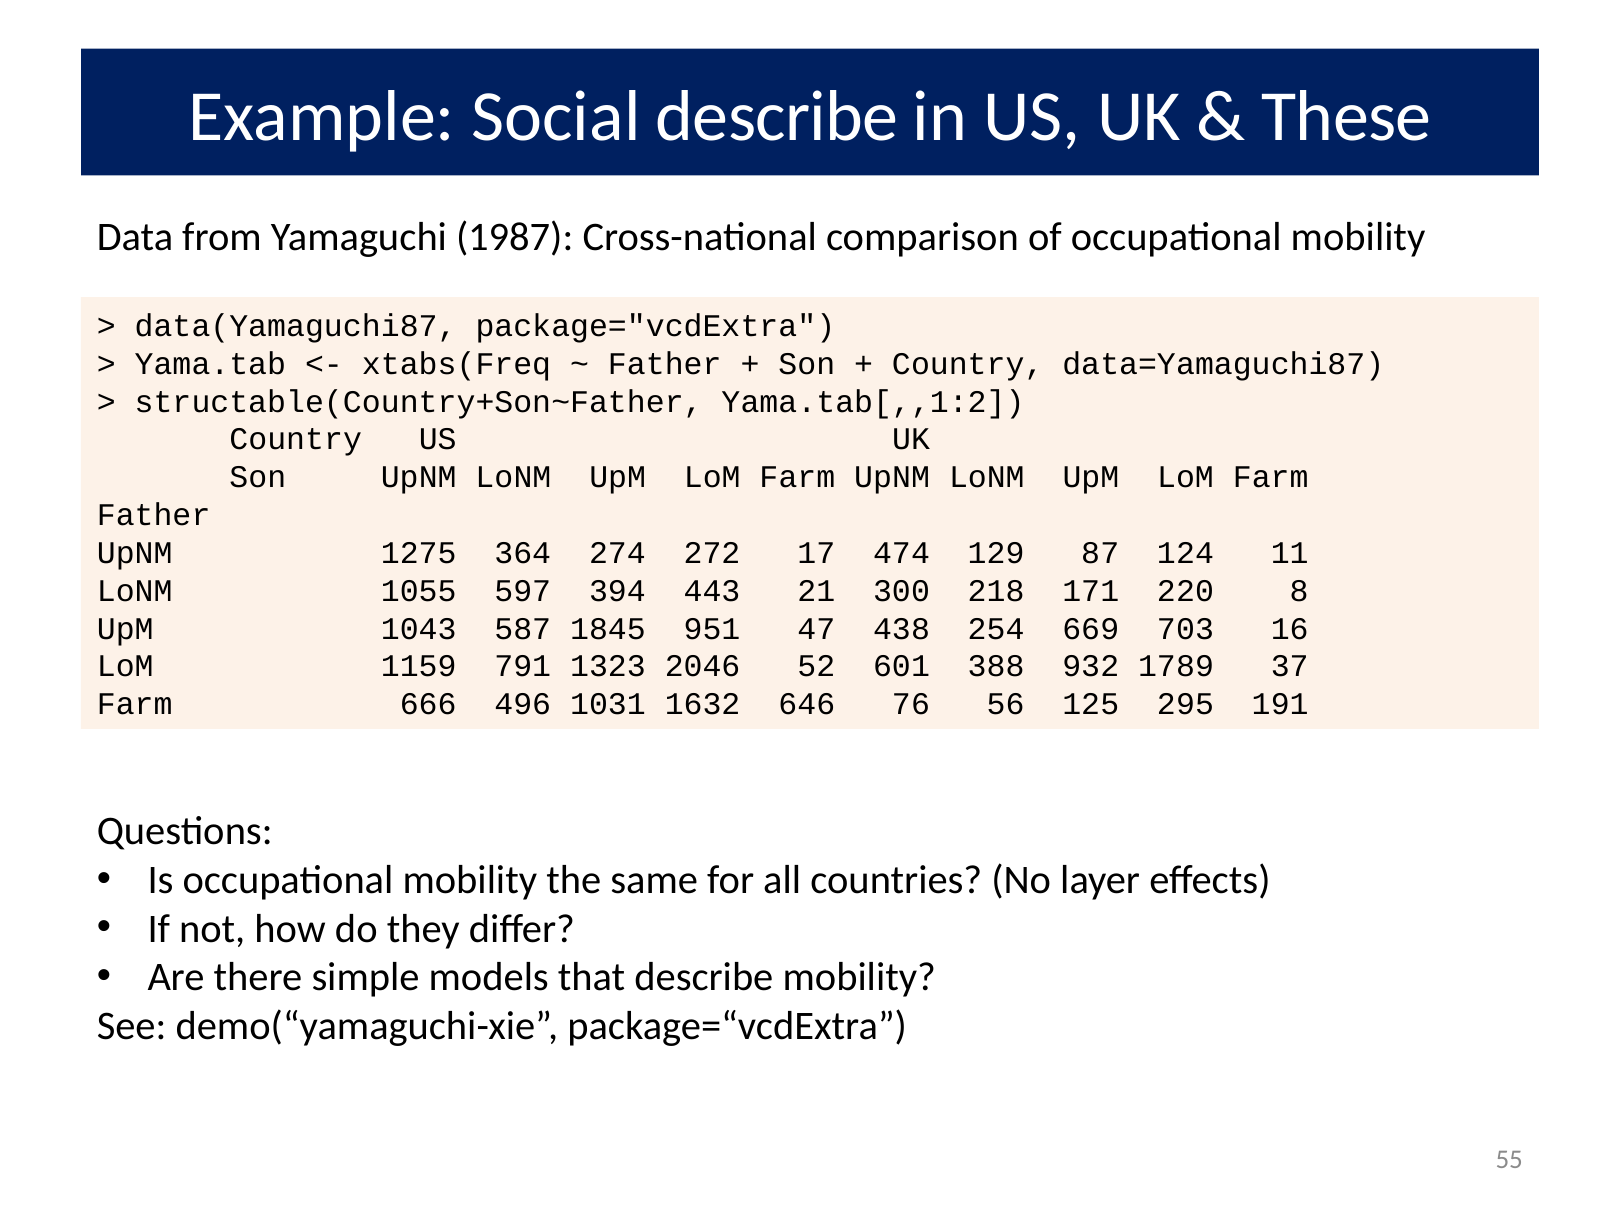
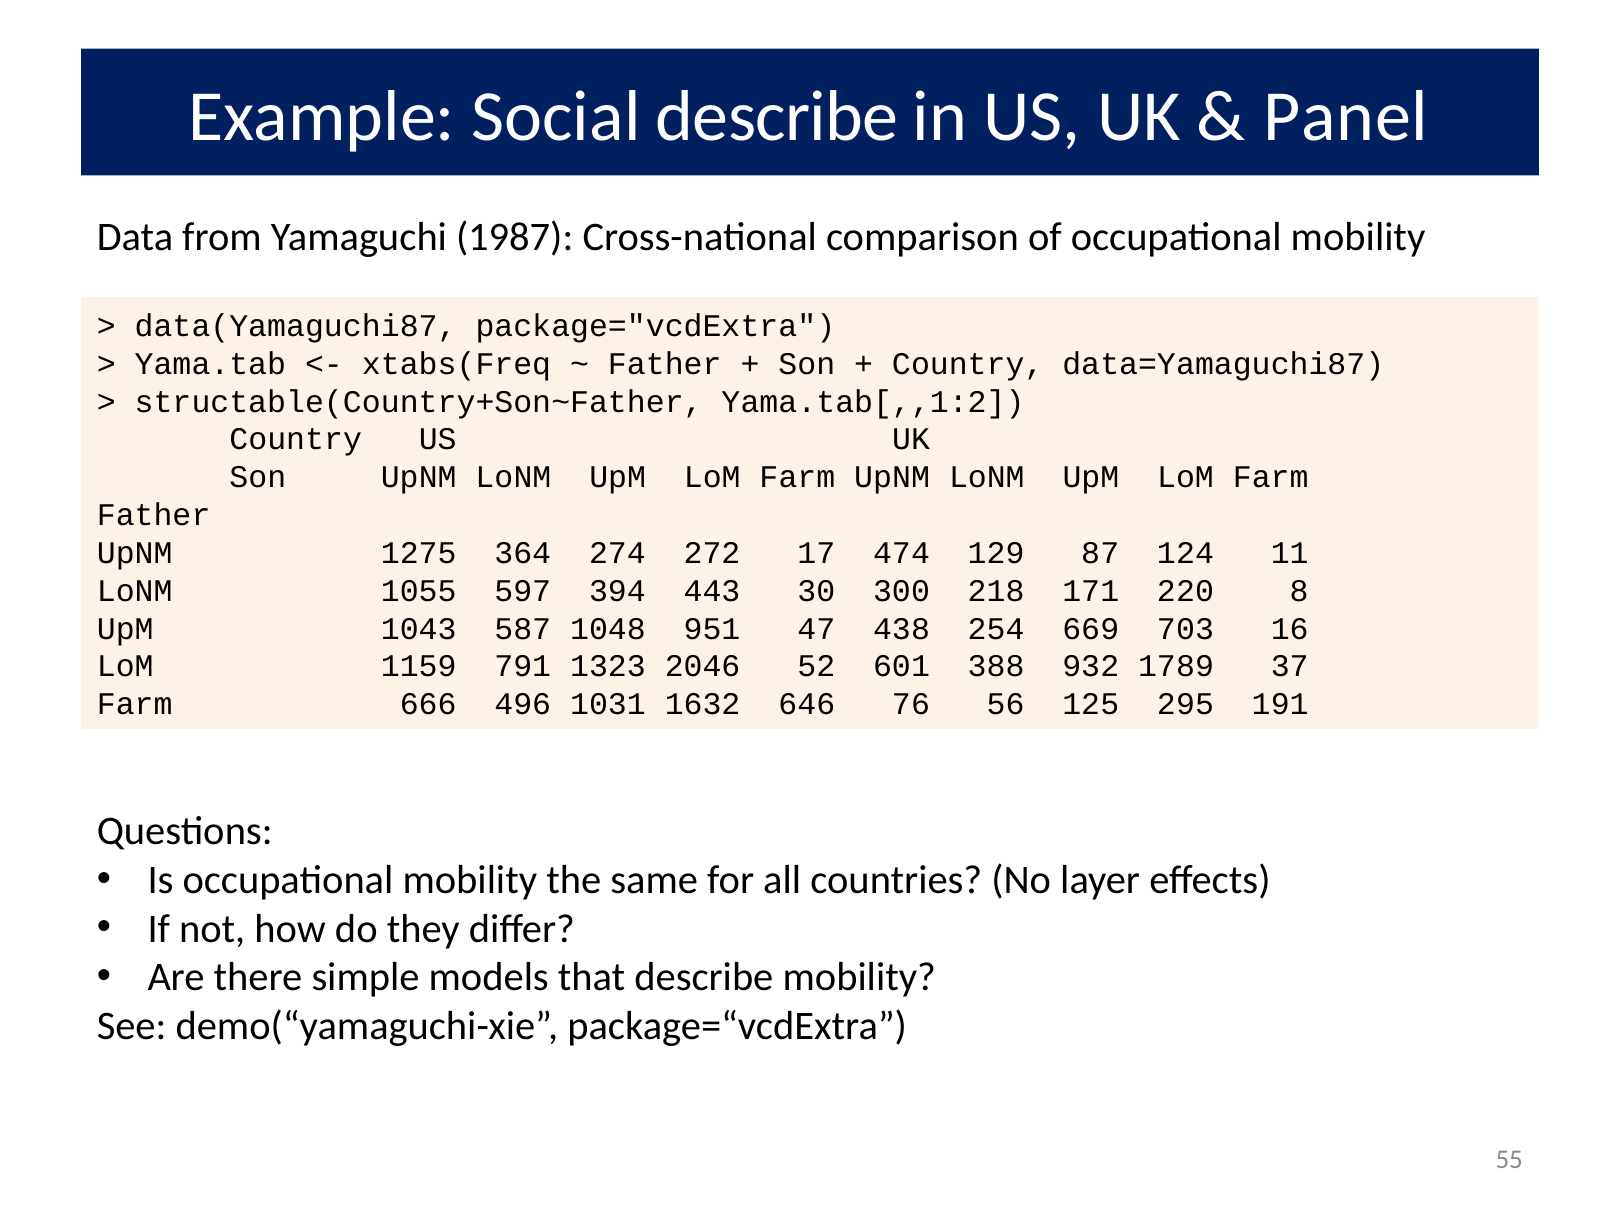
These: These -> Panel
21: 21 -> 30
1845: 1845 -> 1048
